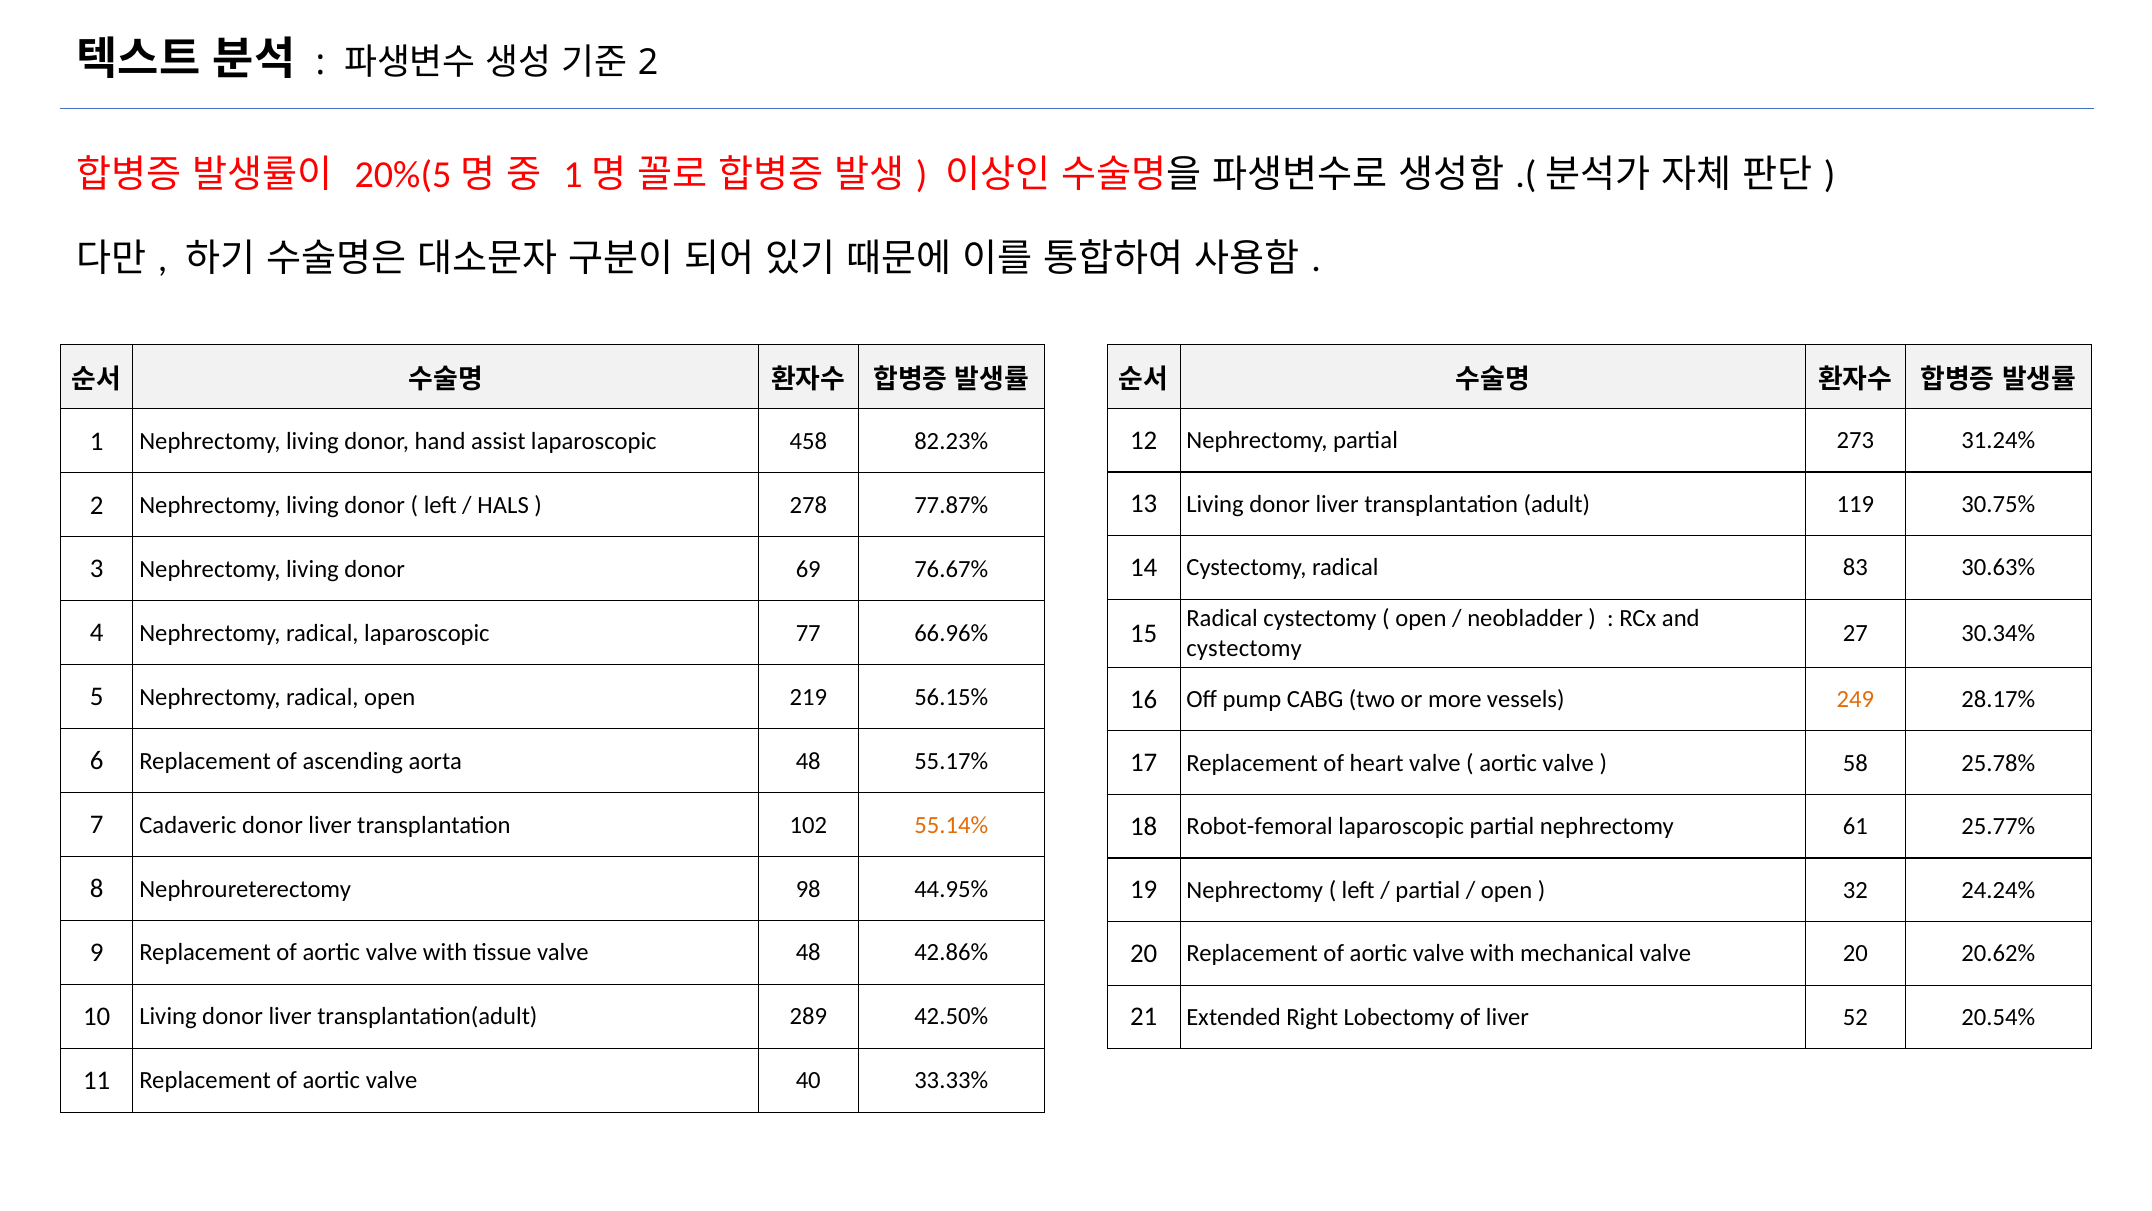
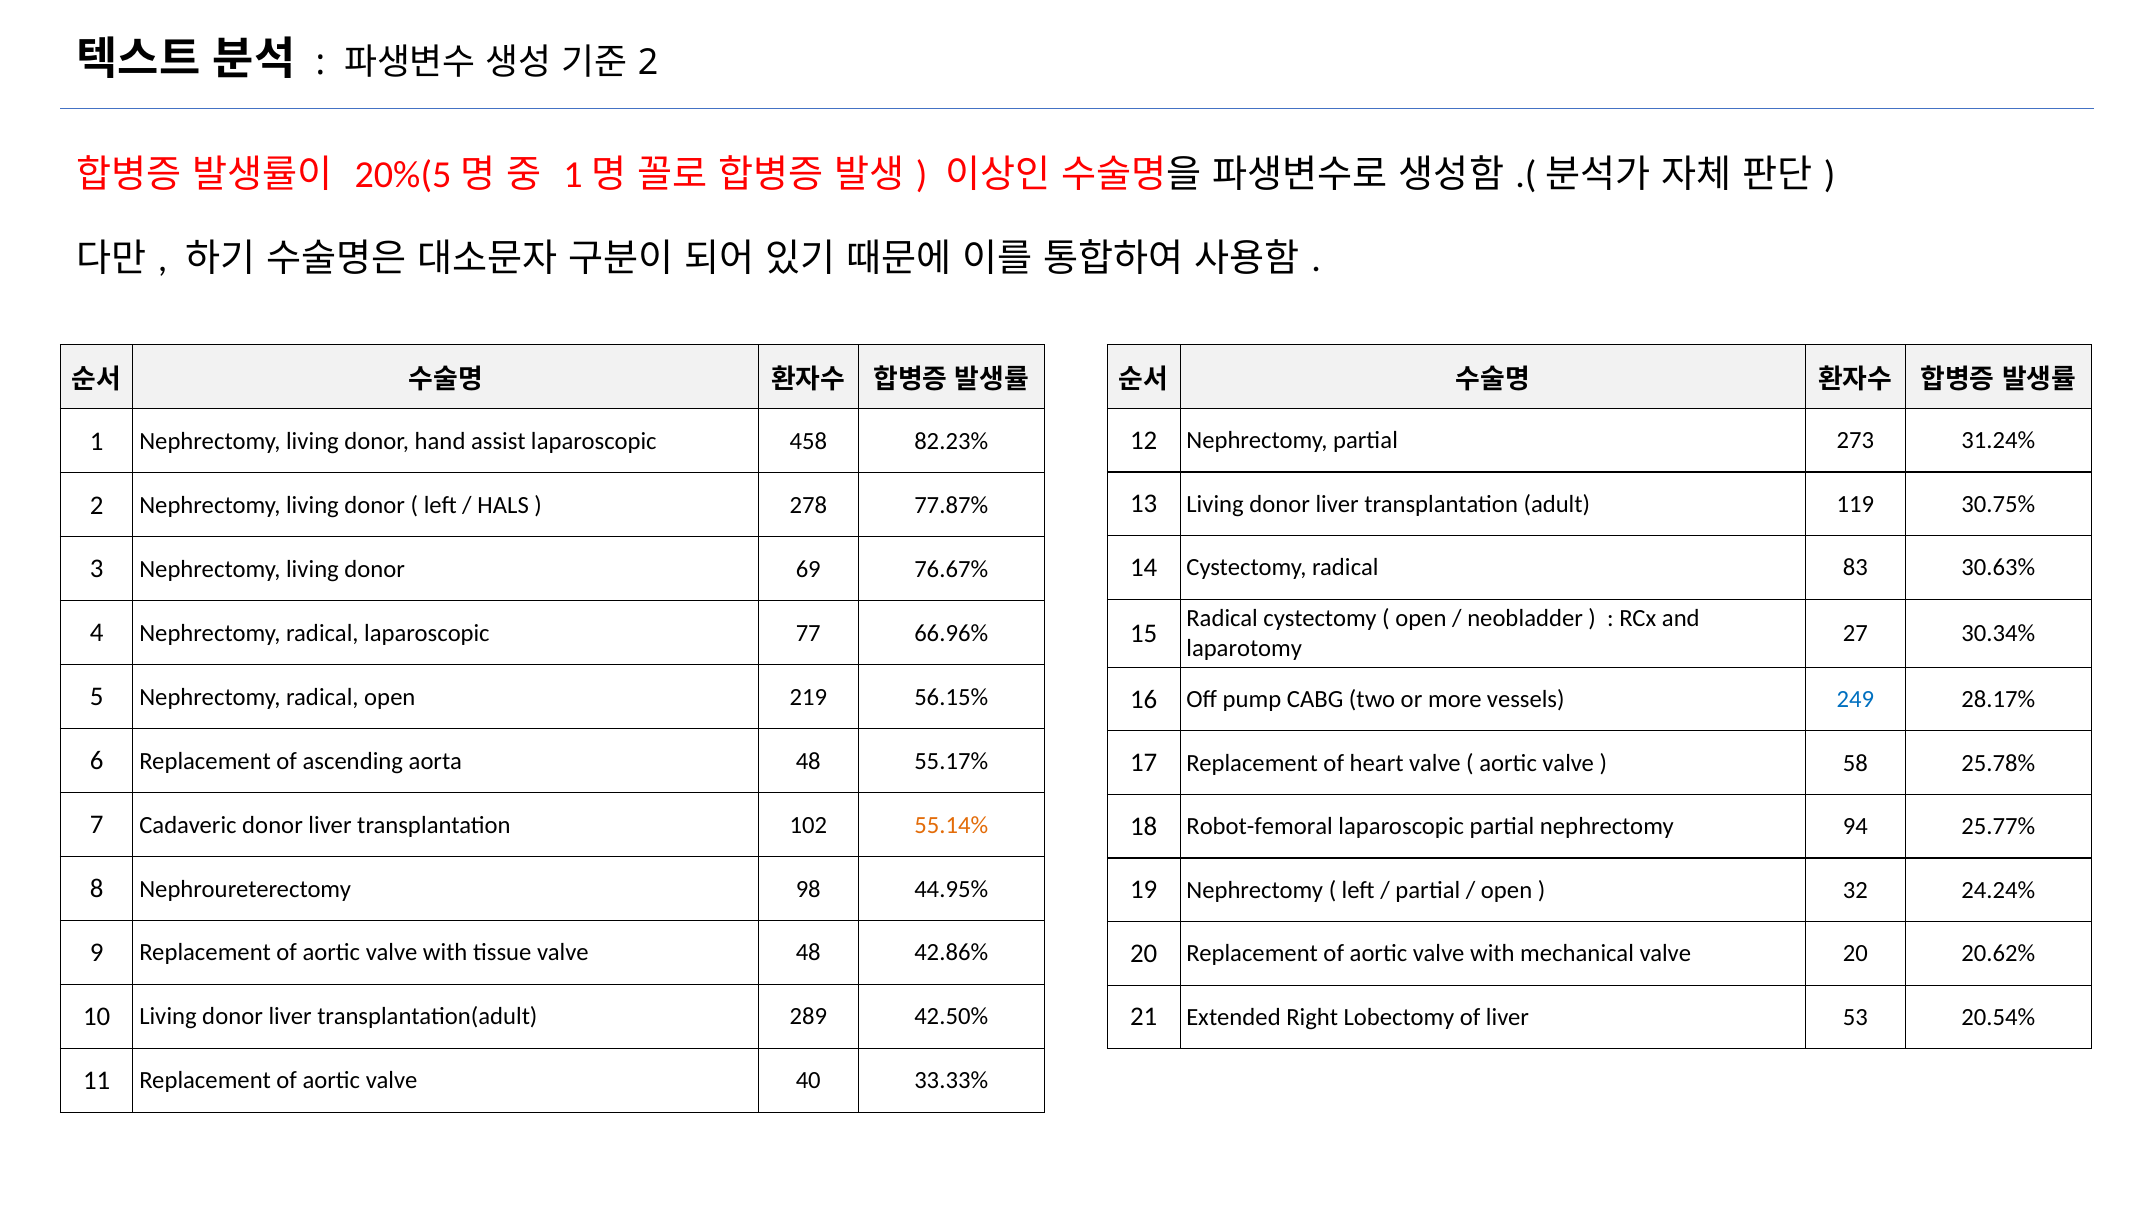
cystectomy at (1244, 649): cystectomy -> laparotomy
249 colour: orange -> blue
61: 61 -> 94
52: 52 -> 53
